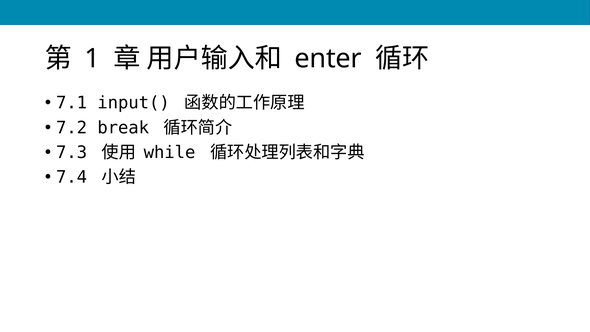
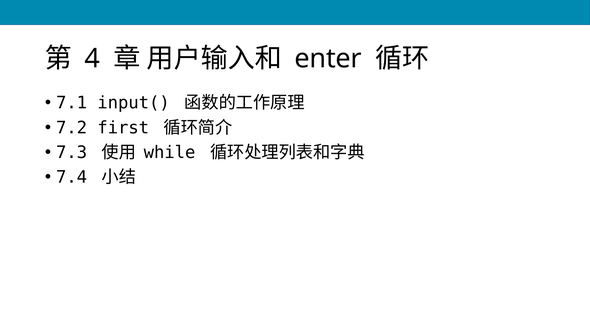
1: 1 -> 4
break: break -> first
